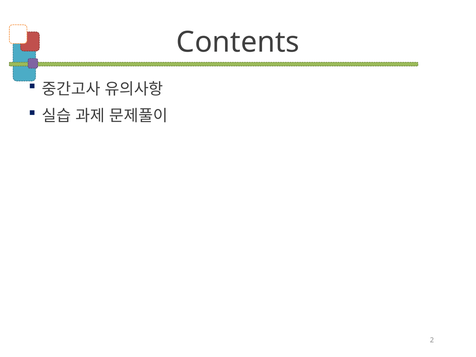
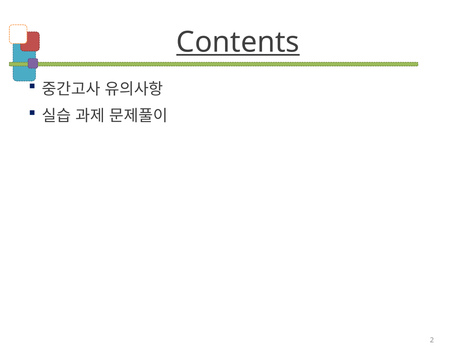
Contents underline: none -> present
